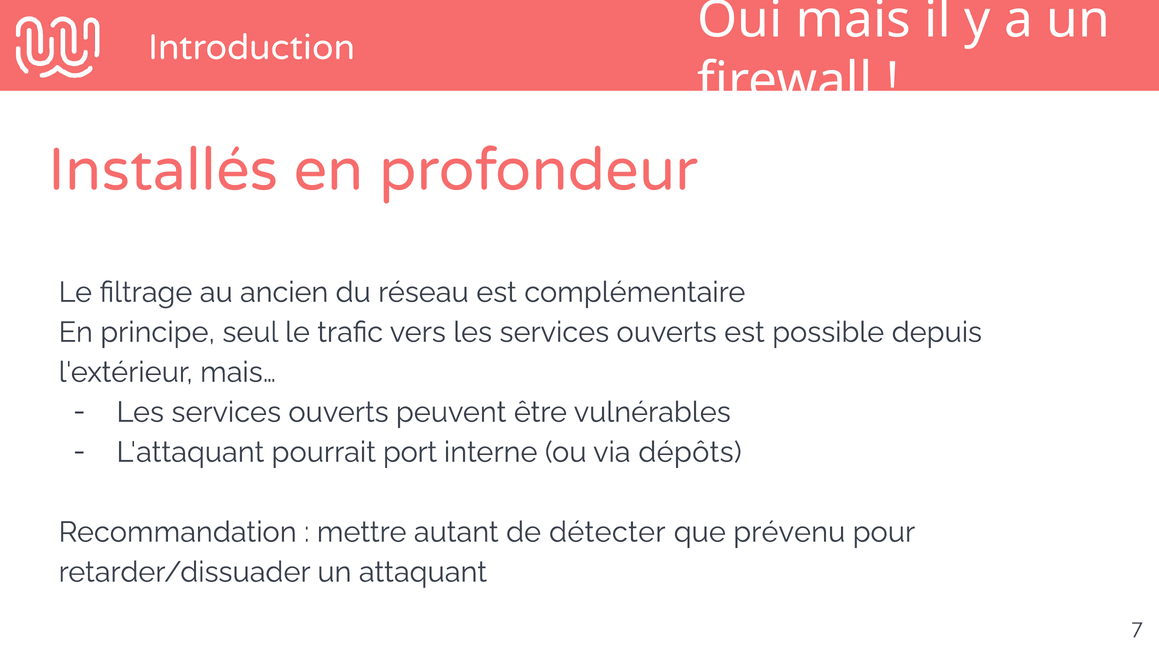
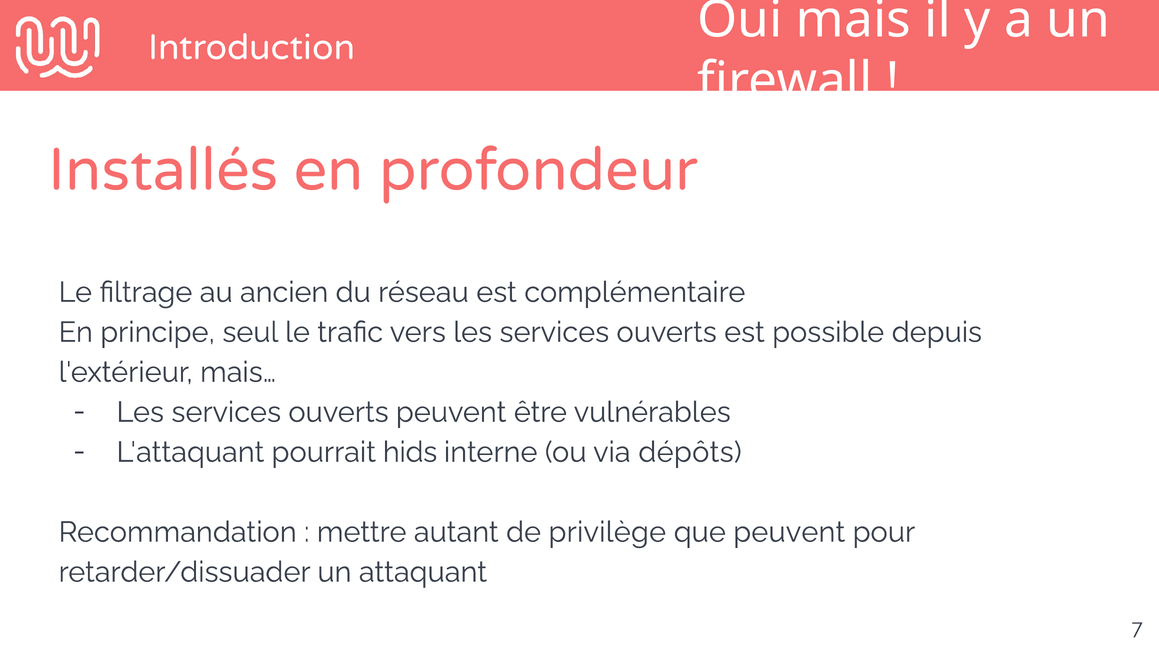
port: port -> hids
détecter: détecter -> privilège
que prévenu: prévenu -> peuvent
